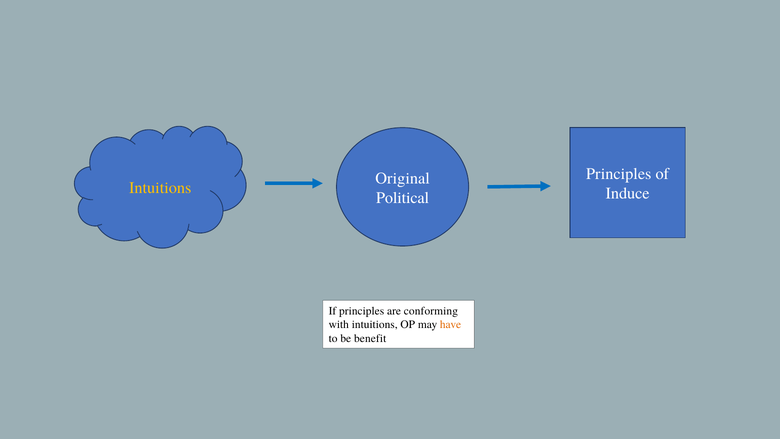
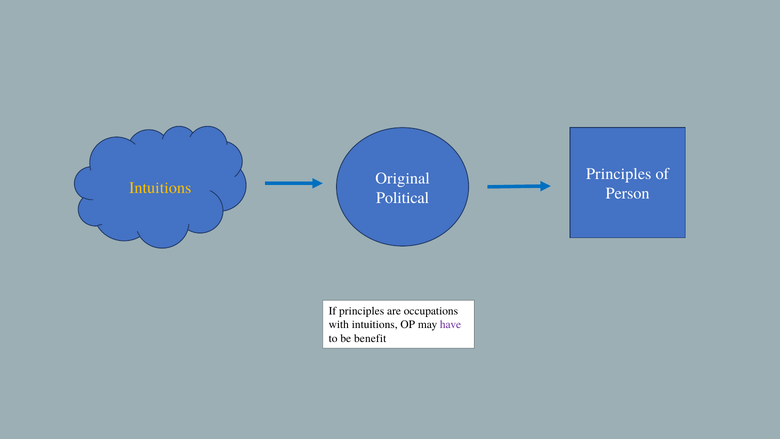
Induce: Induce -> Person
conforming: conforming -> occupations
have colour: orange -> purple
